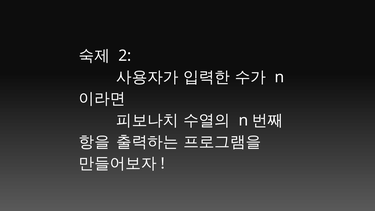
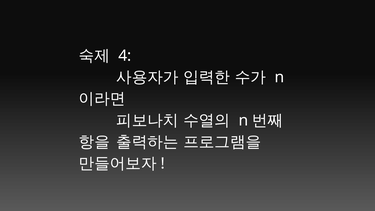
2: 2 -> 4
